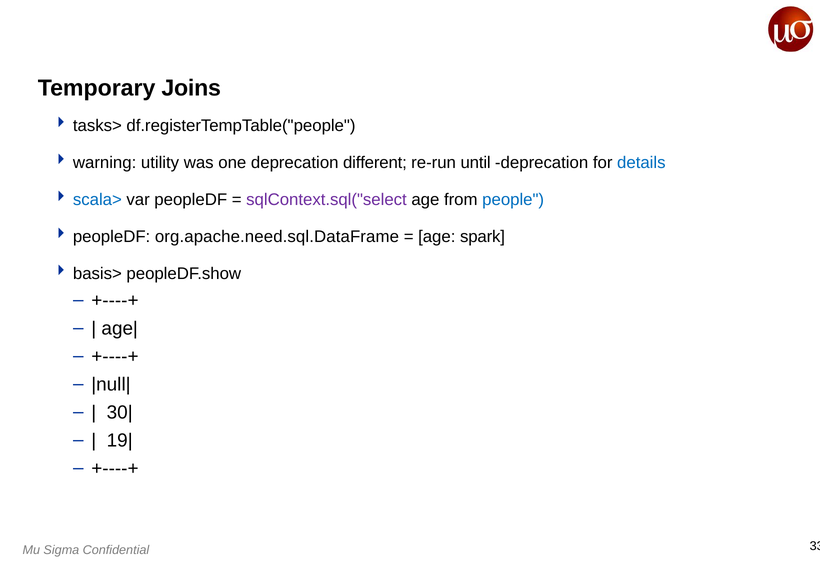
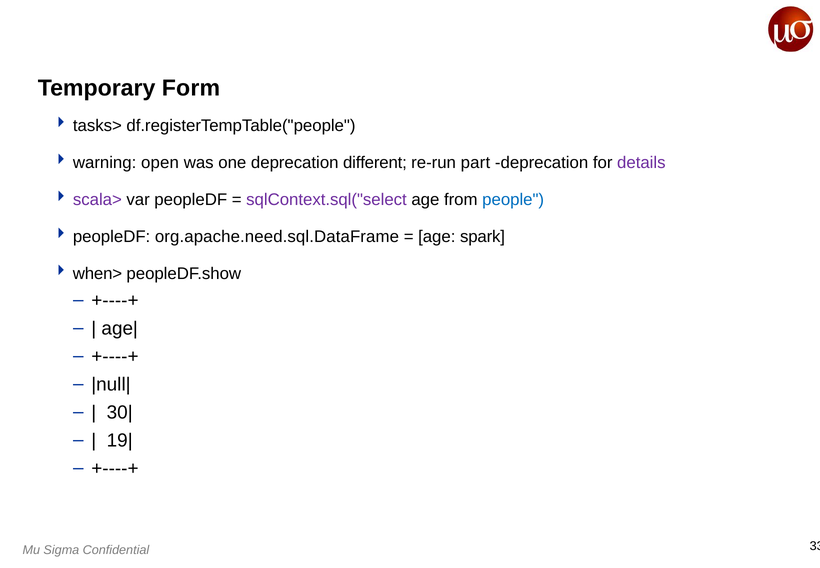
Joins: Joins -> Form
utility: utility -> open
until: until -> part
details colour: blue -> purple
scala> colour: blue -> purple
basis>: basis> -> when>
